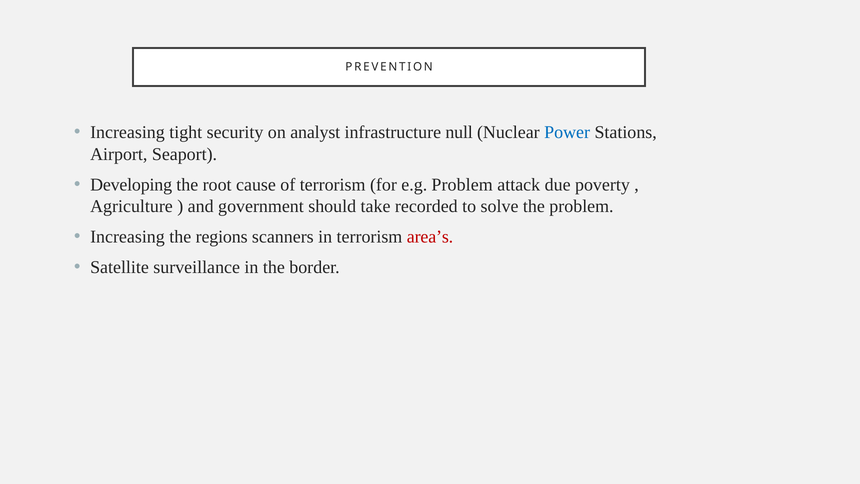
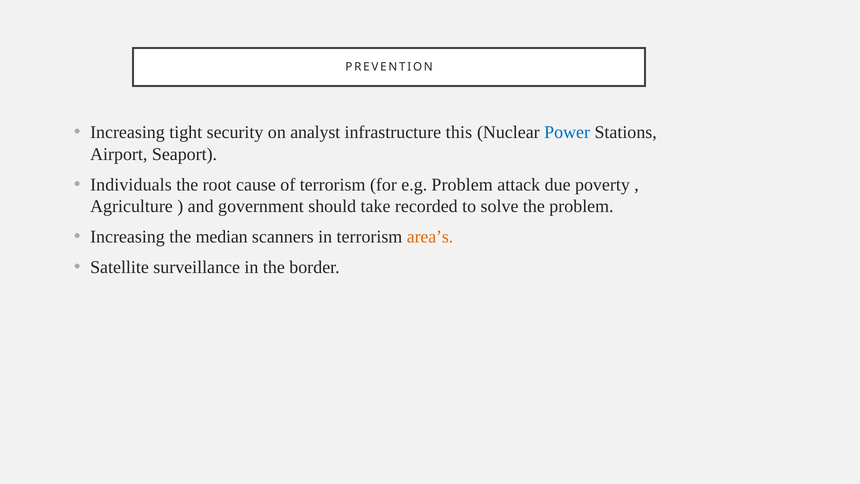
null: null -> this
Developing: Developing -> Individuals
regions: regions -> median
area’s colour: red -> orange
